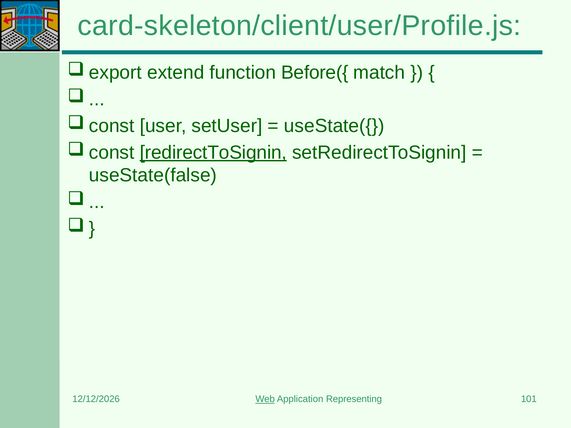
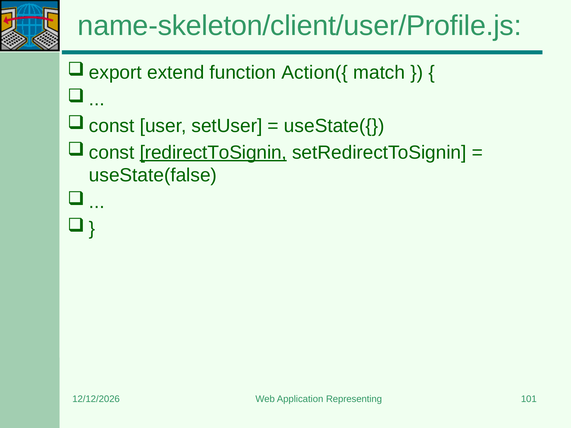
card-skeleton/client/user/Profile.js: card-skeleton/client/user/Profile.js -> name-skeleton/client/user/Profile.js
Before({: Before({ -> Action({
Web underline: present -> none
